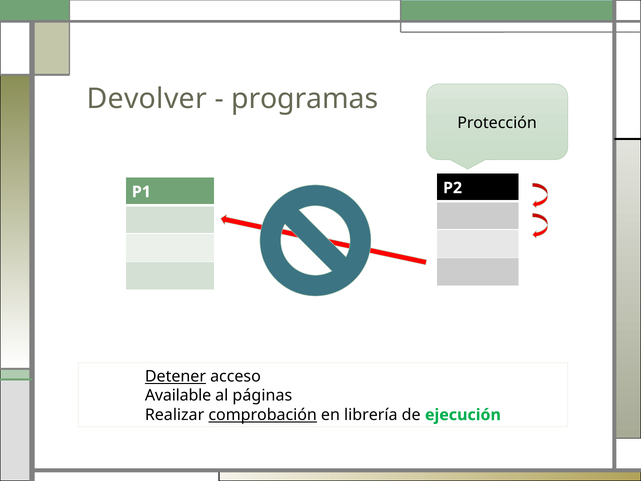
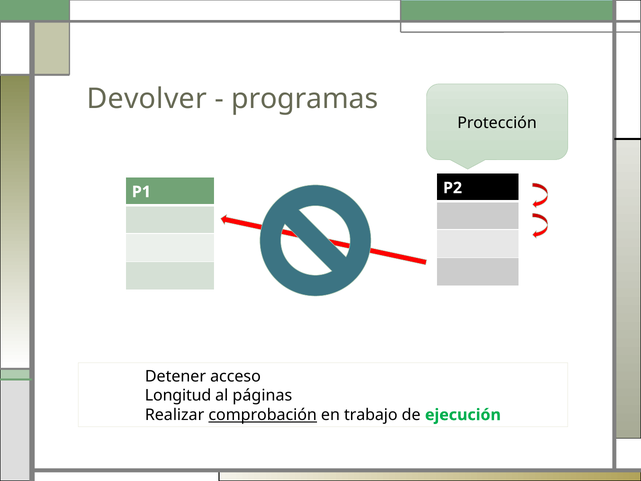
Detener underline: present -> none
Available: Available -> Longitud
librería: librería -> trabajo
